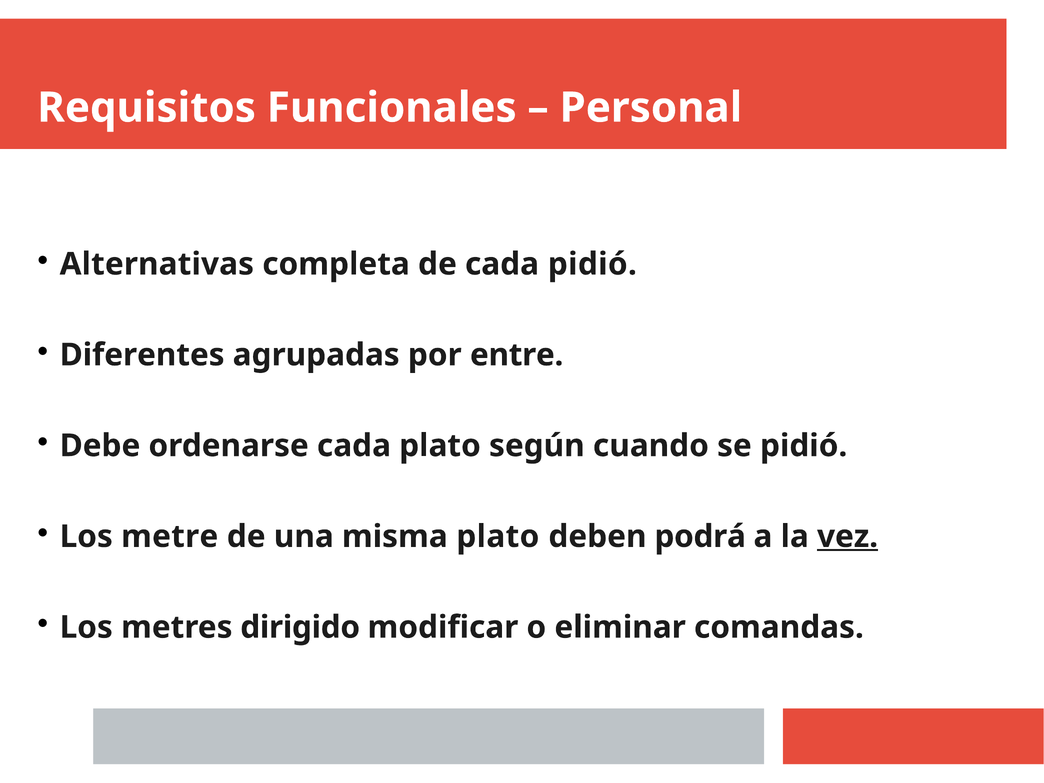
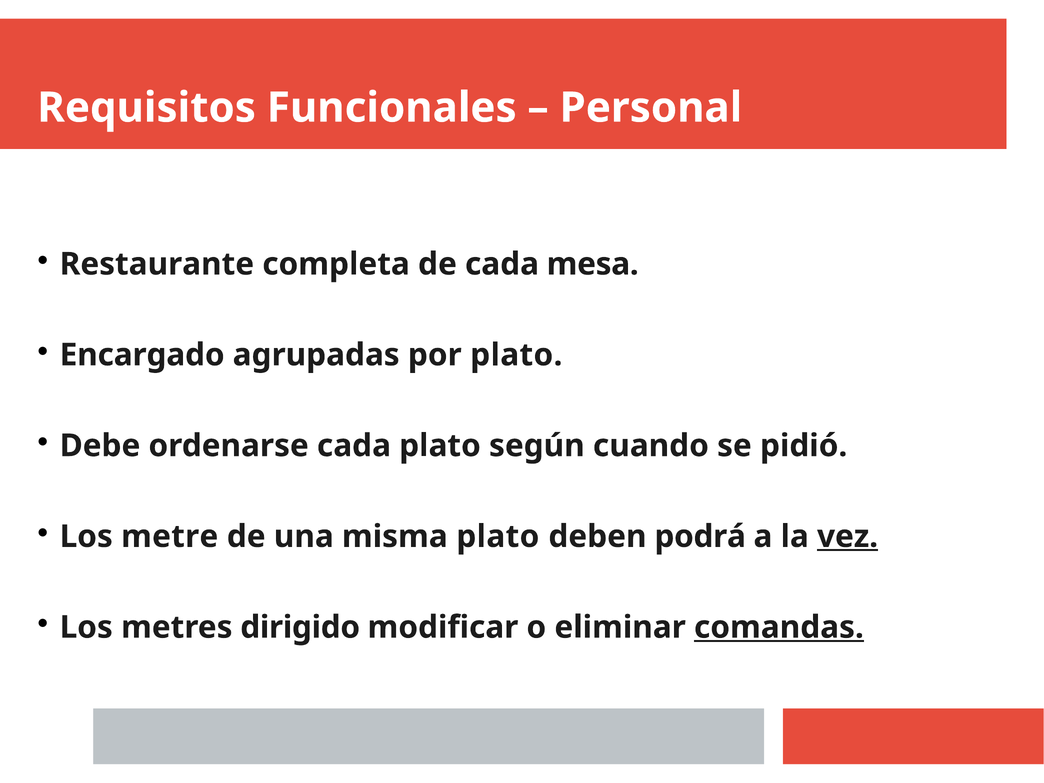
Alternativas: Alternativas -> Restaurante
cada pidió: pidió -> mesa
Diferentes: Diferentes -> Encargado
por entre: entre -> plato
comandas underline: none -> present
